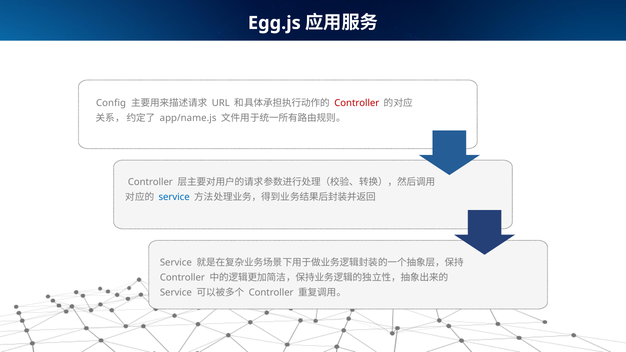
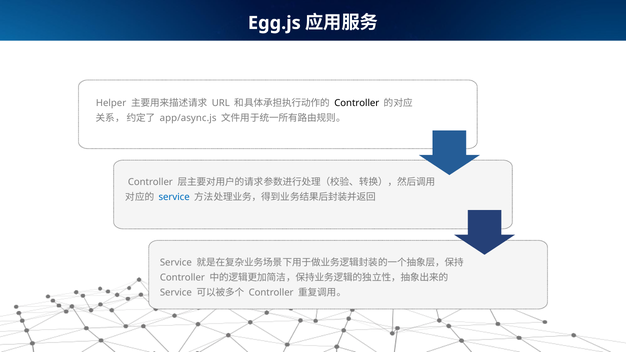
Config: Config -> Helper
Controller at (357, 103) colour: red -> black
app/name.js: app/name.js -> app/async.js
